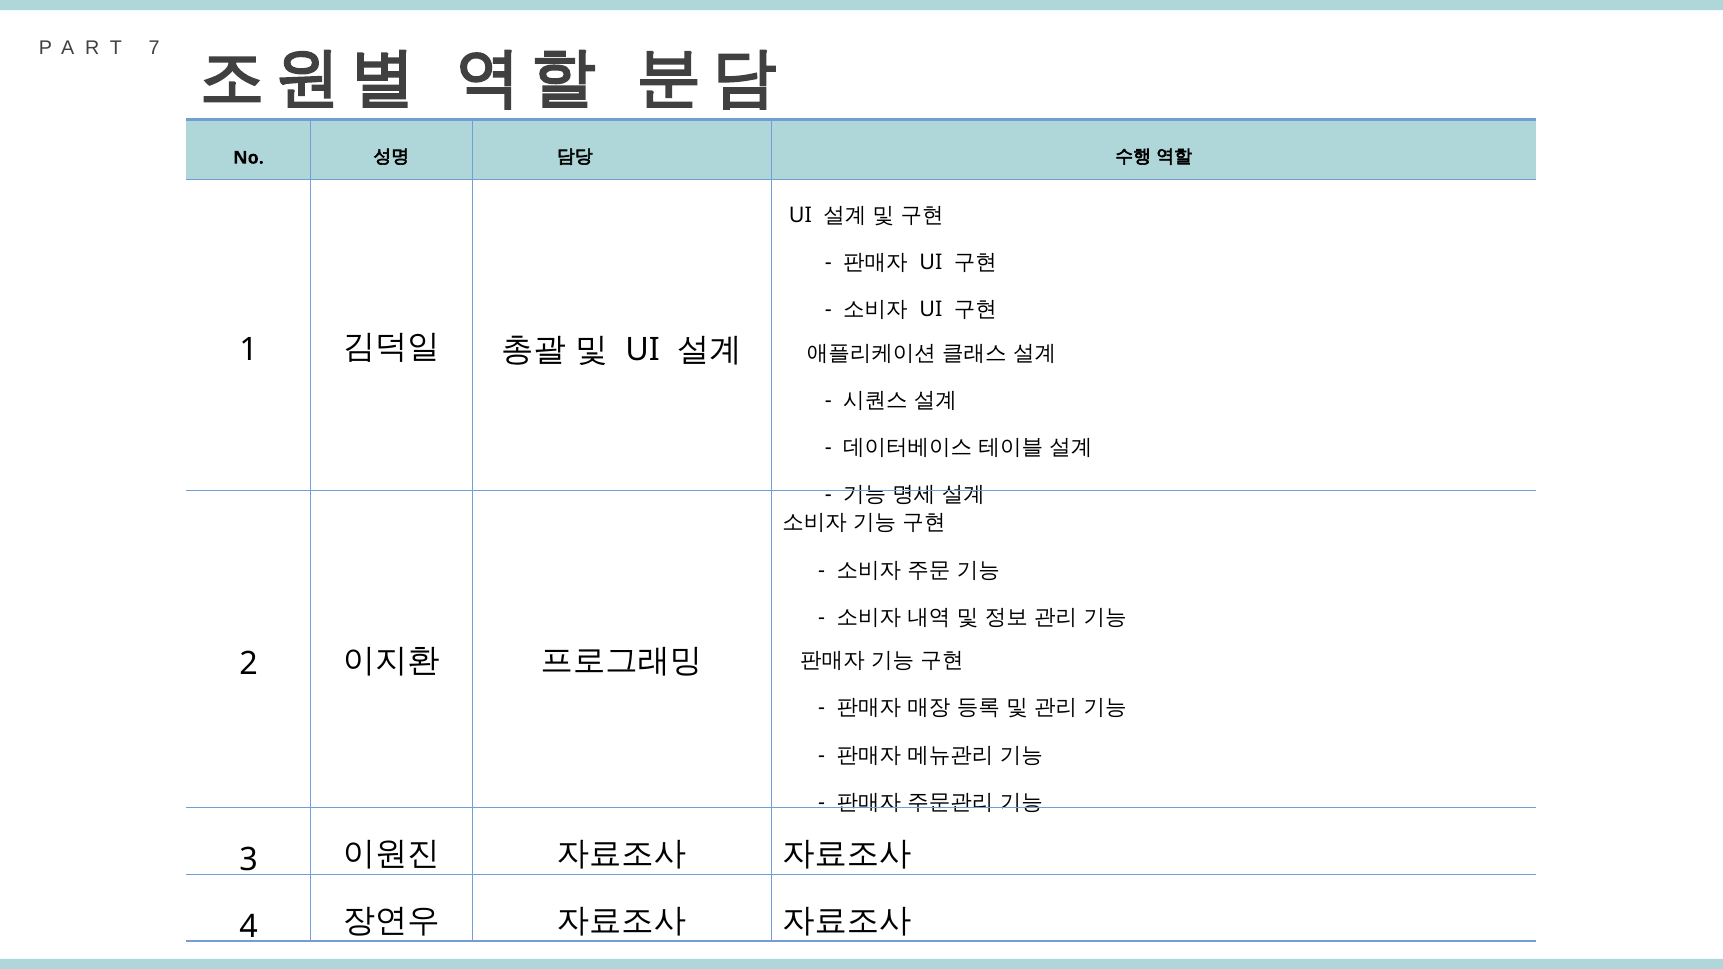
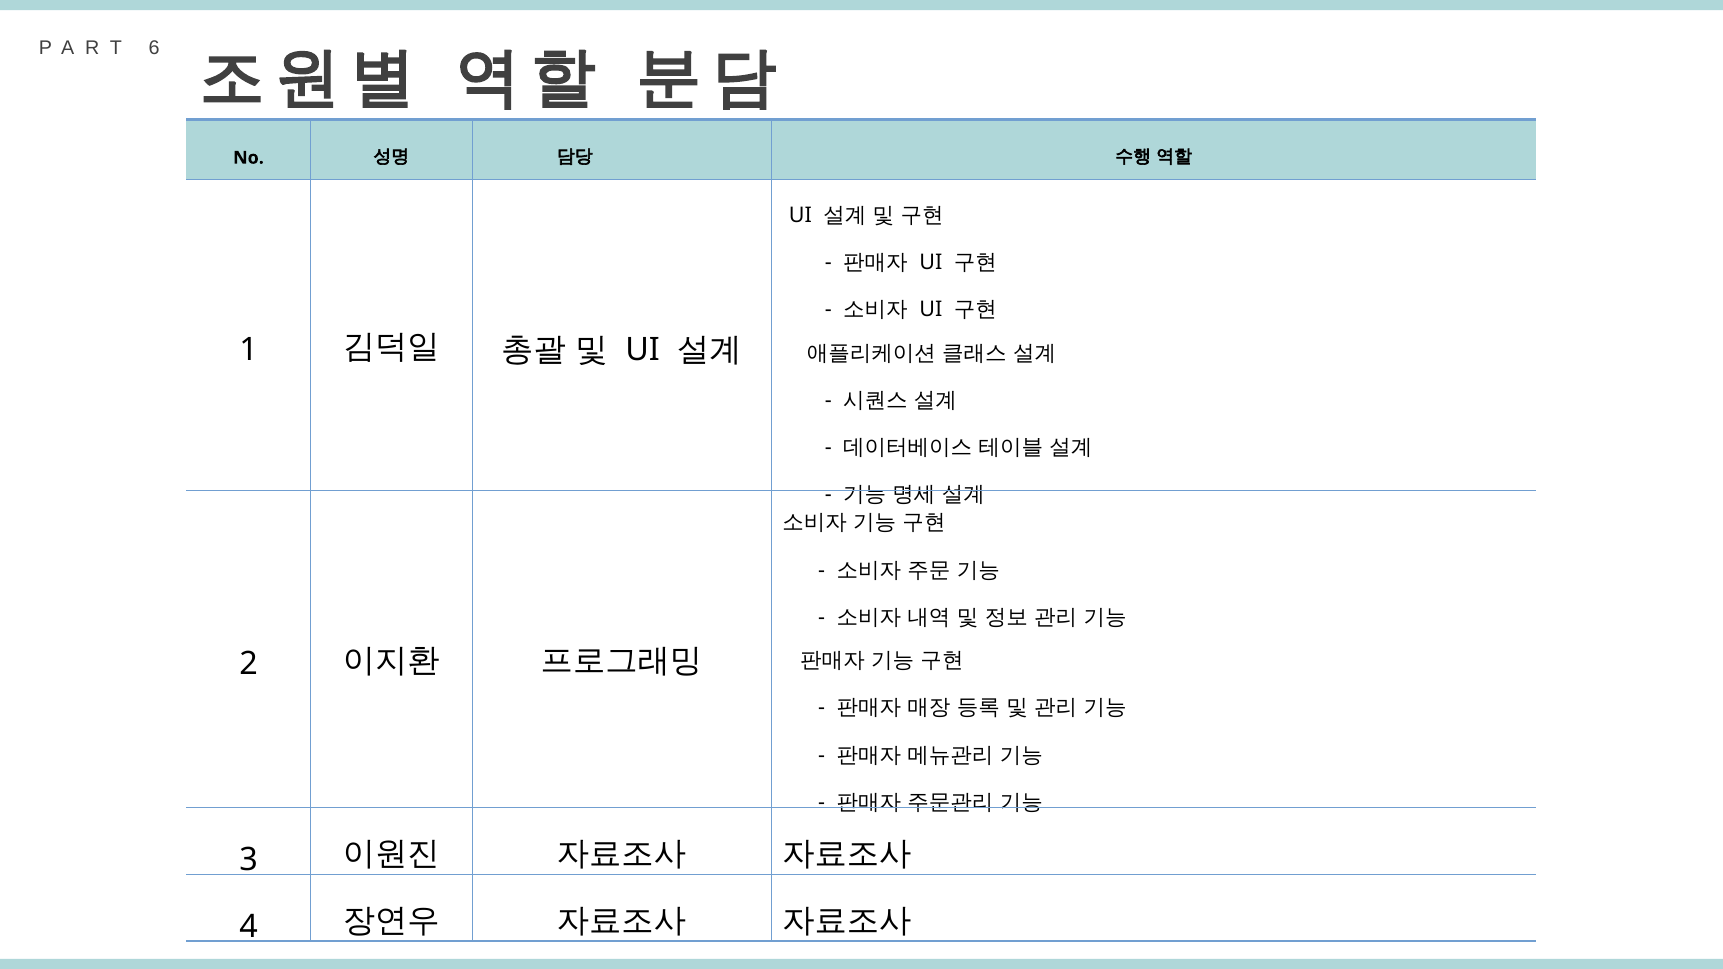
7: 7 -> 6
